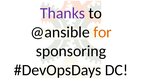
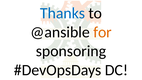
Thanks colour: purple -> blue
